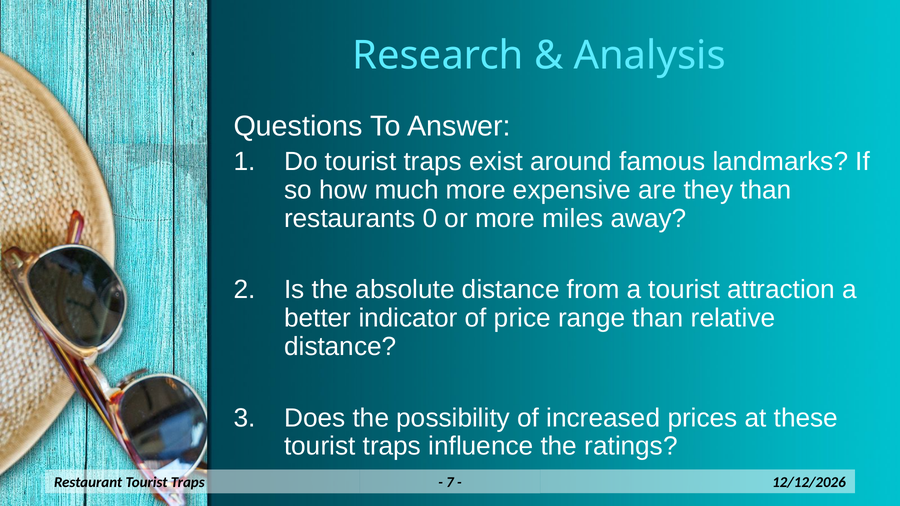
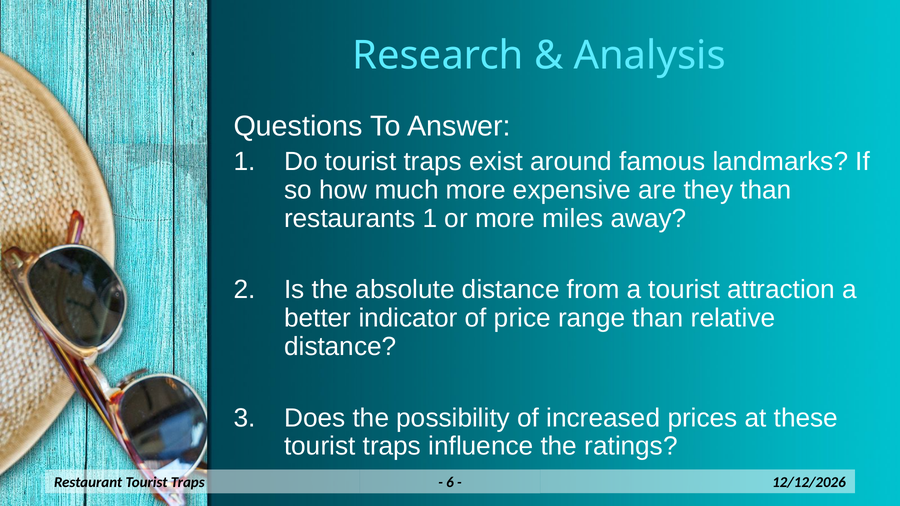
restaurants 0: 0 -> 1
7: 7 -> 6
